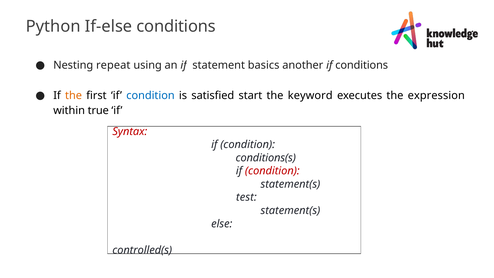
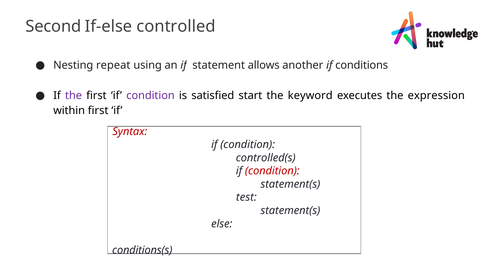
Python: Python -> Second
If-else conditions: conditions -> controlled
basics: basics -> allows
the at (74, 95) colour: orange -> purple
condition at (150, 95) colour: blue -> purple
within true: true -> first
conditions(s: conditions(s -> controlled(s
controlled(s: controlled(s -> conditions(s
